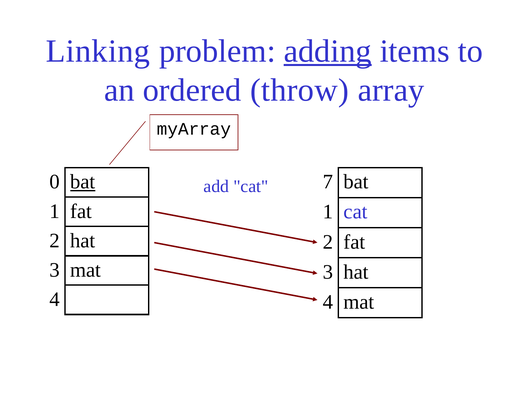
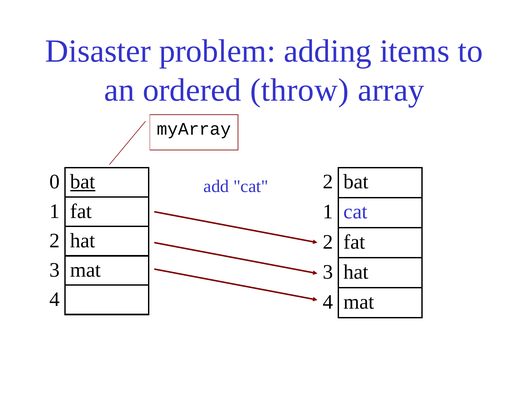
Linking: Linking -> Disaster
adding underline: present -> none
add cat 7: 7 -> 2
